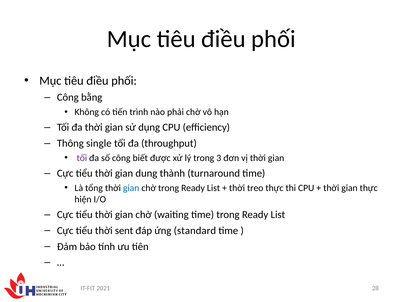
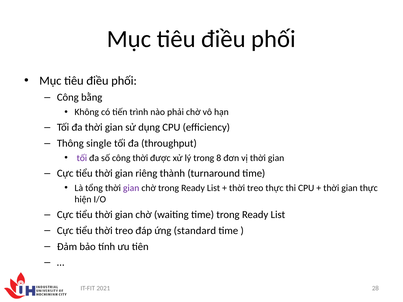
công biết: biết -> thời
3: 3 -> 8
dung: dung -> riêng
gian at (131, 188) colour: blue -> purple
tiểu thời sent: sent -> treo
